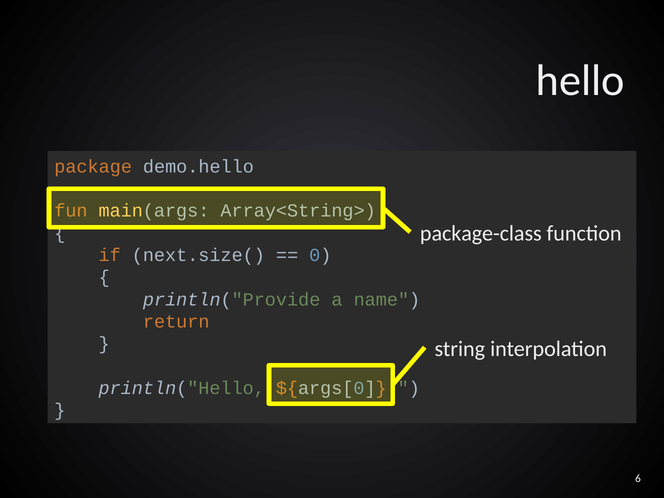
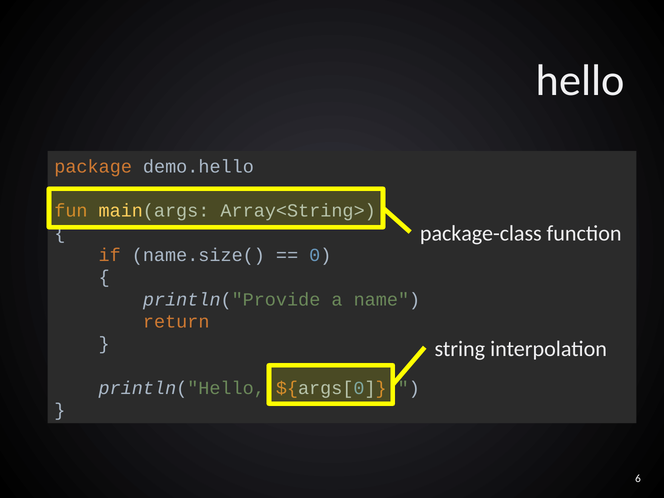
next.size(: next.size( -> name.size(
